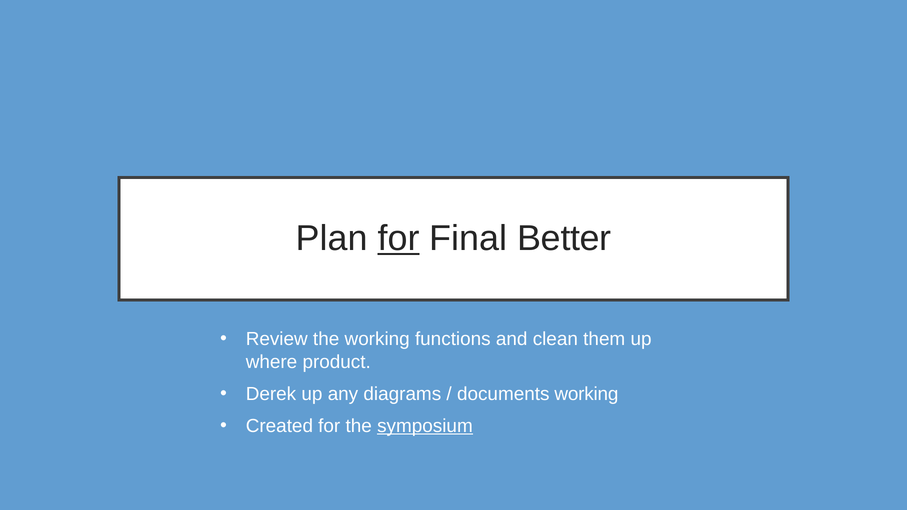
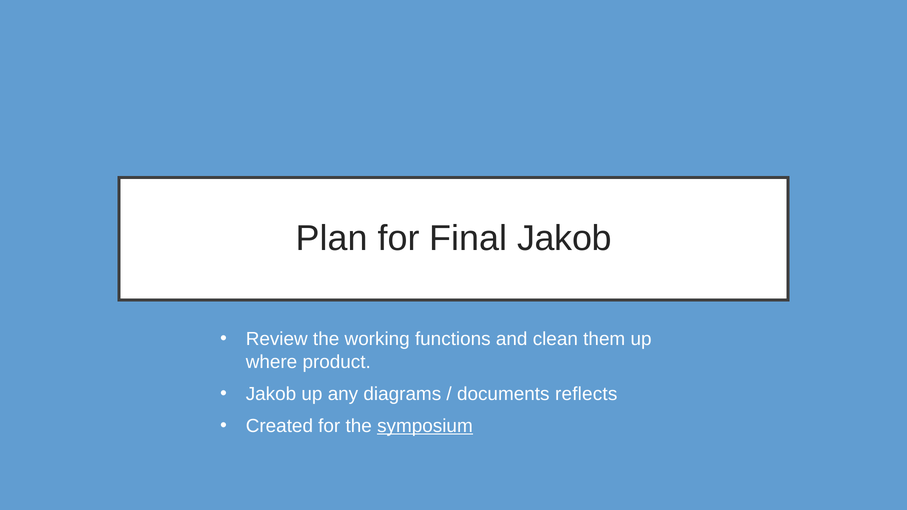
for at (399, 238) underline: present -> none
Final Better: Better -> Jakob
Derek at (271, 394): Derek -> Jakob
documents working: working -> reflects
